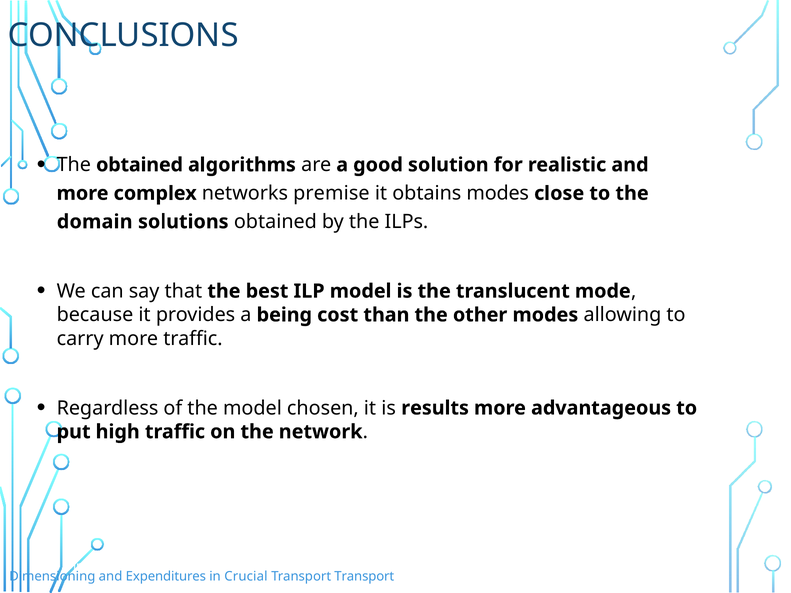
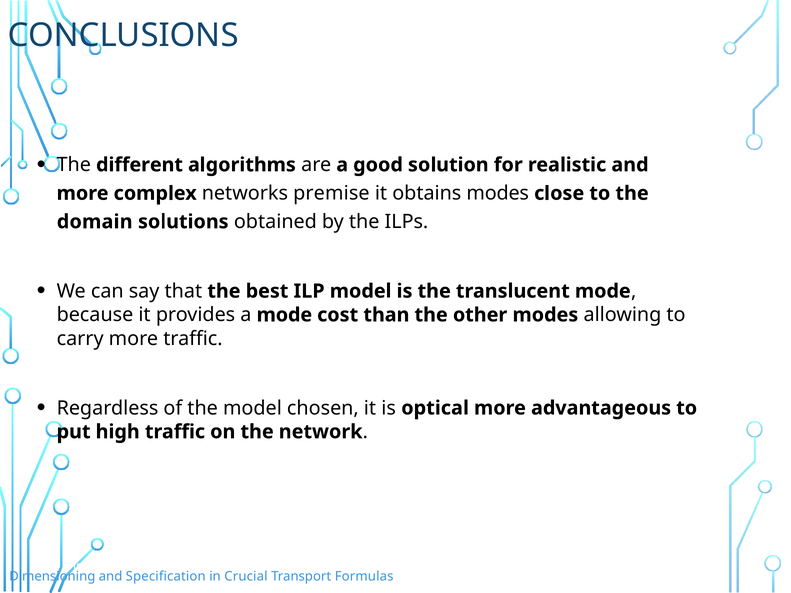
The obtained: obtained -> different
a being: being -> mode
results: results -> optical
Expenditures: Expenditures -> Specification
Transport Transport: Transport -> Formulas
